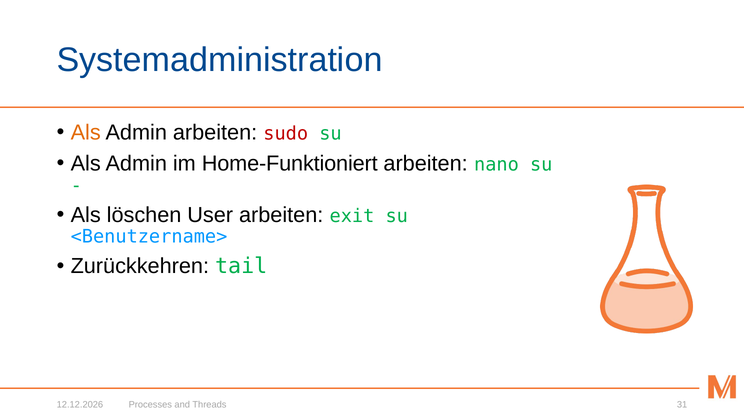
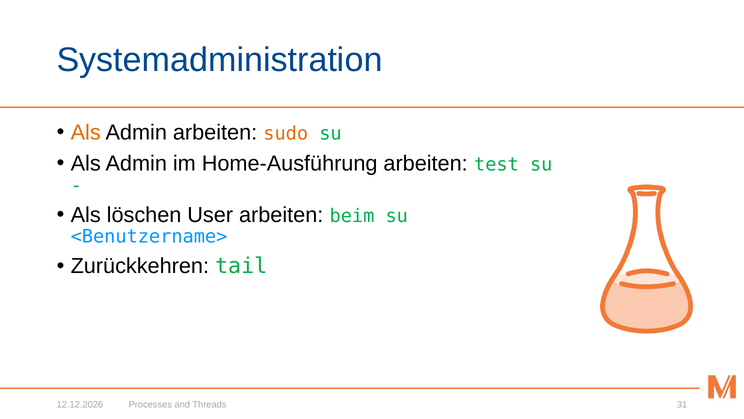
sudo colour: red -> orange
Home-Funktioniert: Home-Funktioniert -> Home-Ausführung
nano: nano -> test
exit: exit -> beim
